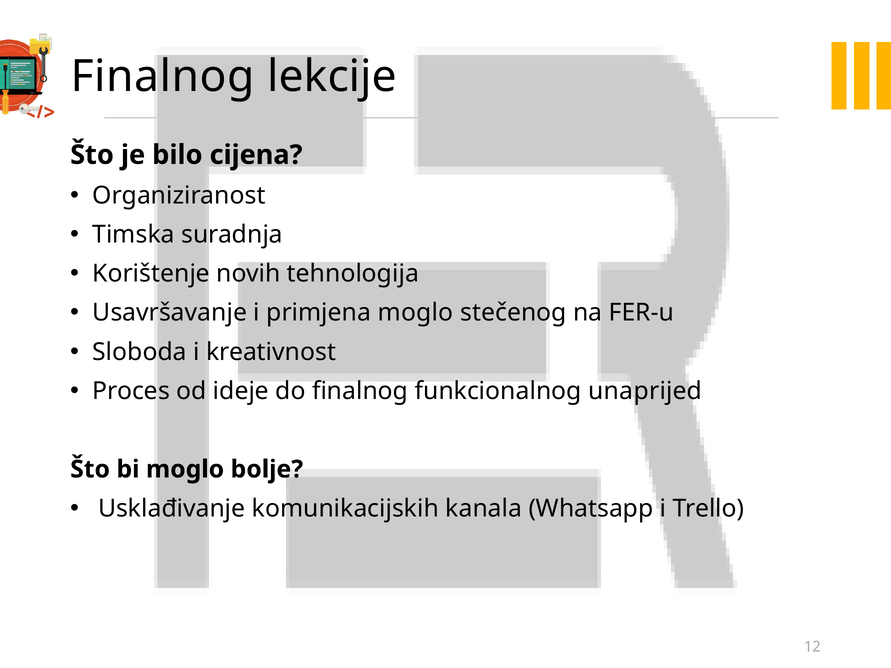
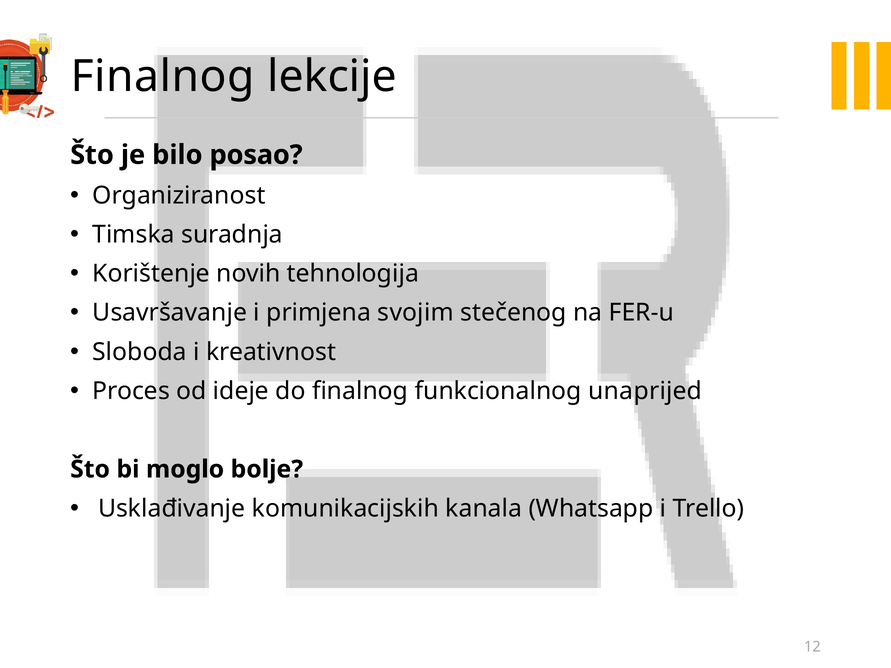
cijena: cijena -> posao
primjena moglo: moglo -> svojim
